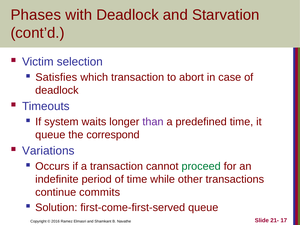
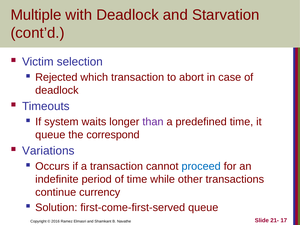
Phases: Phases -> Multiple
Satisfies: Satisfies -> Rejected
proceed colour: green -> blue
commits: commits -> currency
